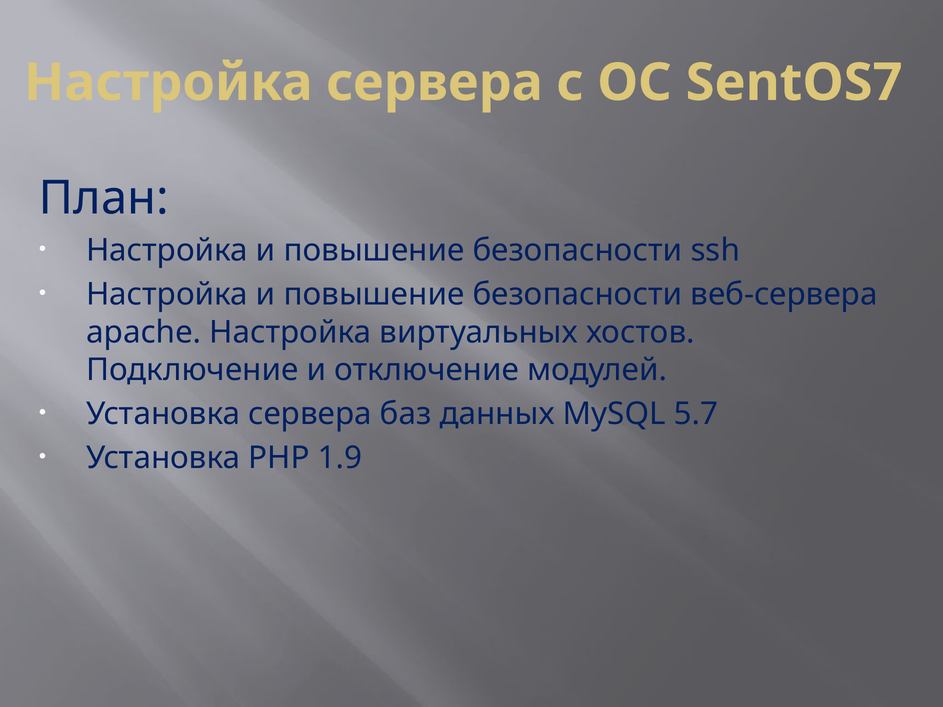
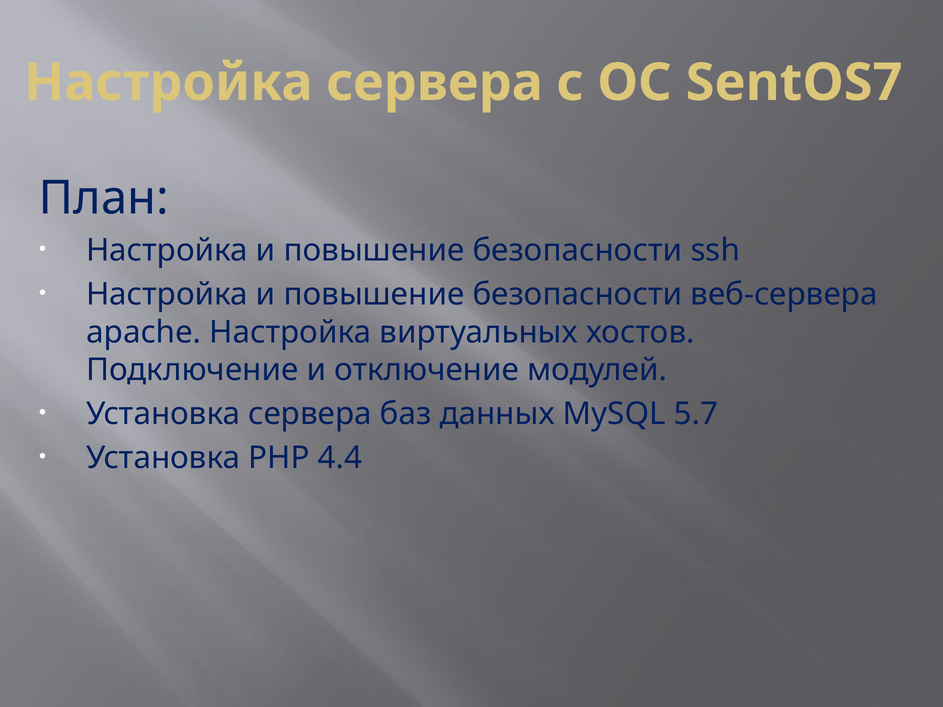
1.9: 1.9 -> 4.4
